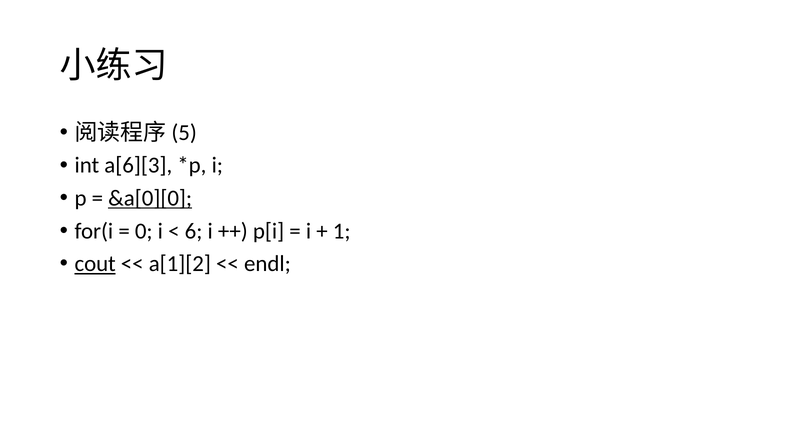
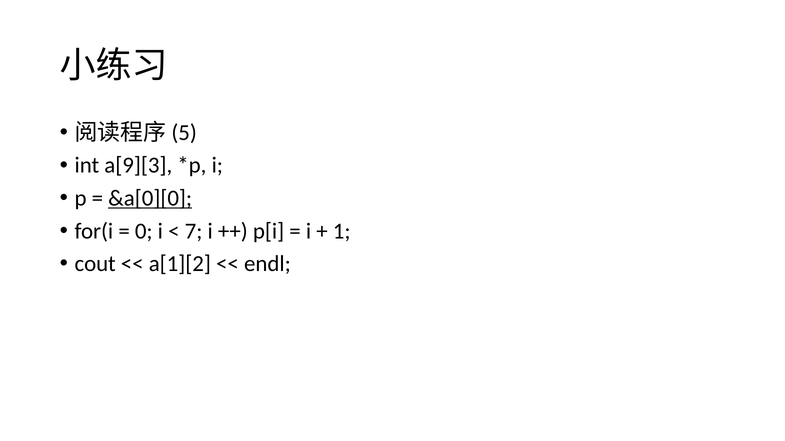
a[6][3: a[6][3 -> a[9][3
6: 6 -> 7
cout underline: present -> none
